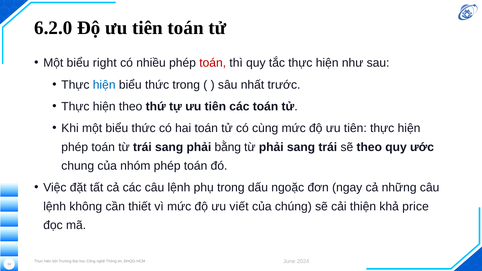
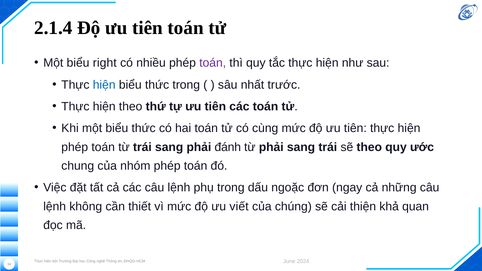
6.2.0: 6.2.0 -> 2.1.4
toán at (213, 63) colour: red -> purple
bằng: bằng -> đánh
price: price -> quan
